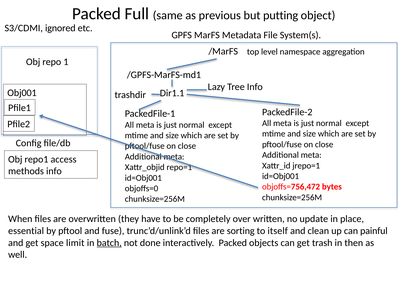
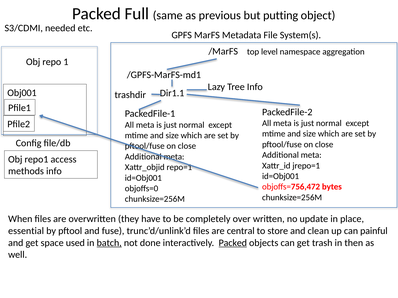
ignored: ignored -> needed
sorting: sorting -> central
itself: itself -> store
limit: limit -> used
Packed at (233, 243) underline: none -> present
